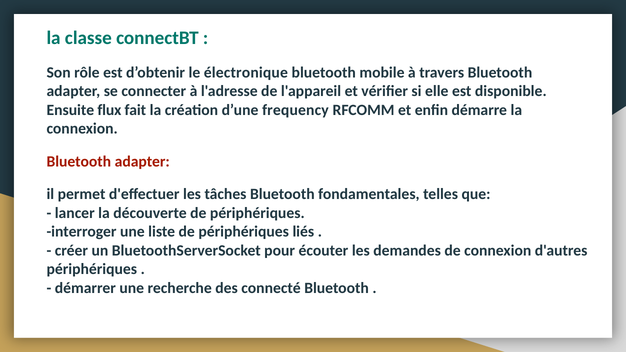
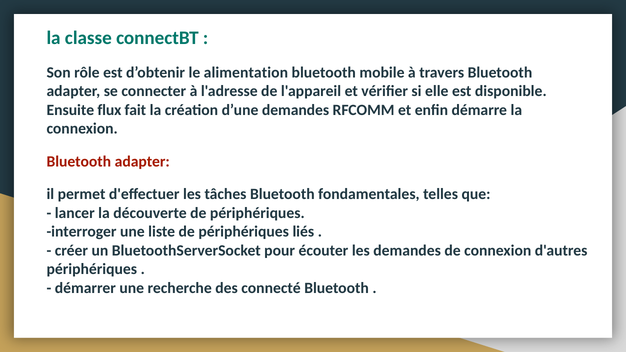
électronique: électronique -> alimentation
d’une frequency: frequency -> demandes
